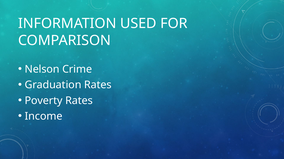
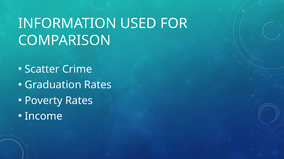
Nelson: Nelson -> Scatter
